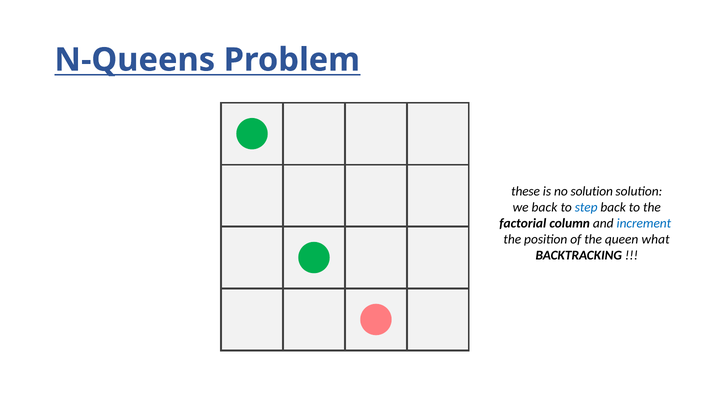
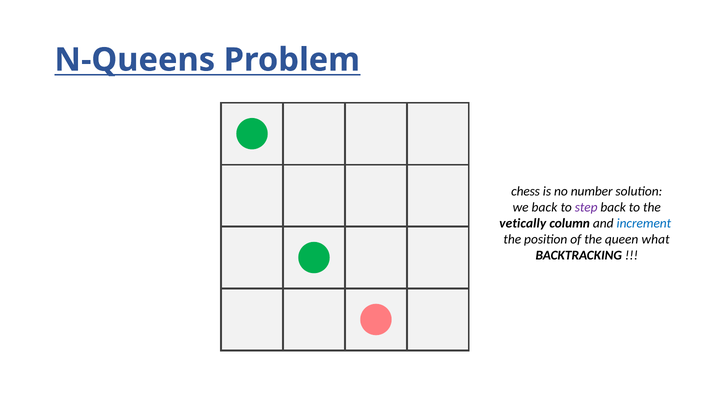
these: these -> chess
no solution: solution -> number
step colour: blue -> purple
factorial: factorial -> vetically
